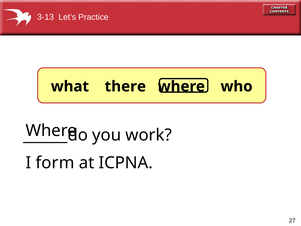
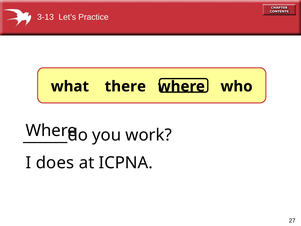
form: form -> does
